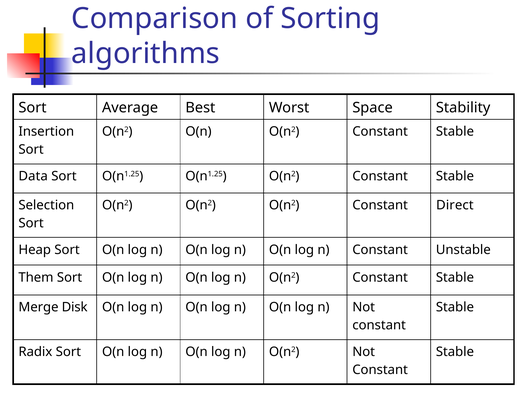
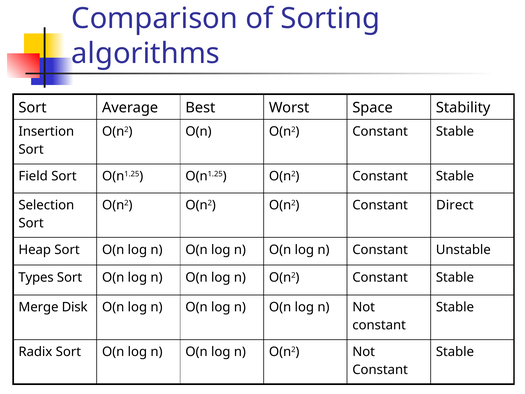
Data: Data -> Field
Them: Them -> Types
